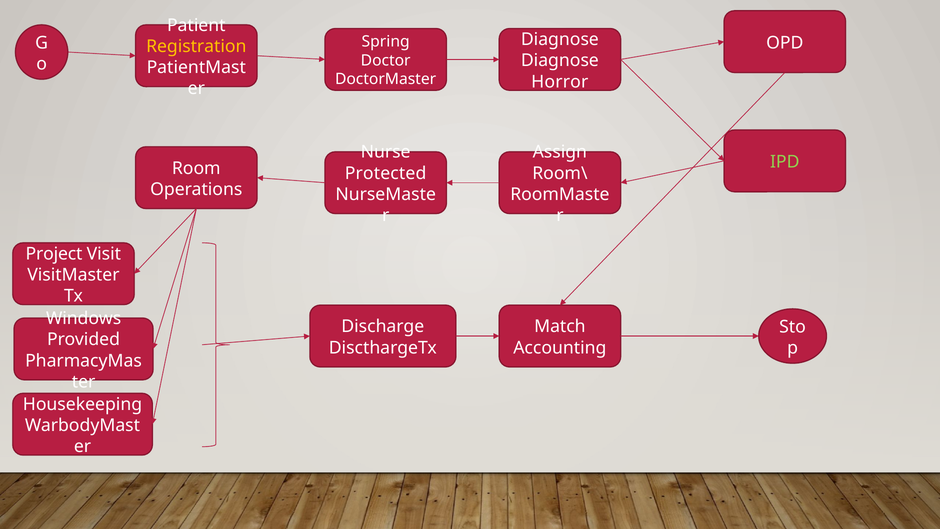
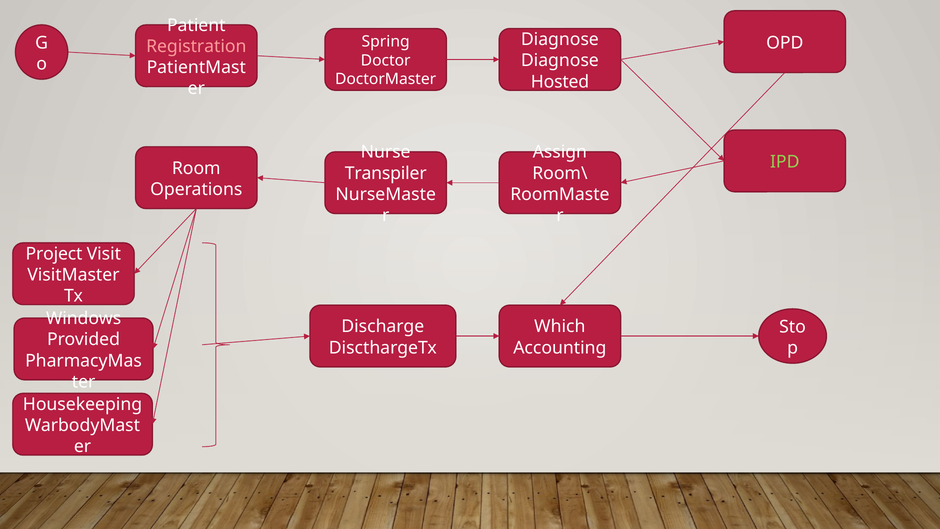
Registration colour: yellow -> pink
Horror: Horror -> Hosted
Protected: Protected -> Transpiler
Match: Match -> Which
